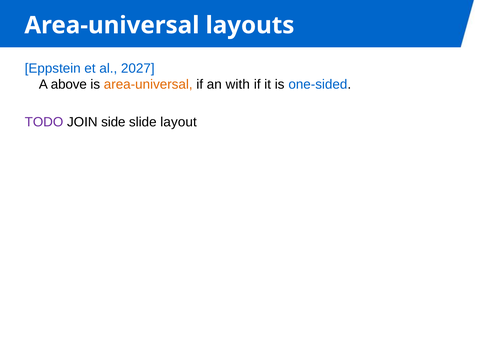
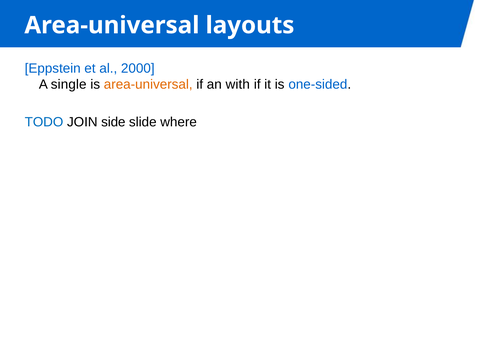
2027: 2027 -> 2000
above: above -> single
TODO colour: purple -> blue
layout: layout -> where
